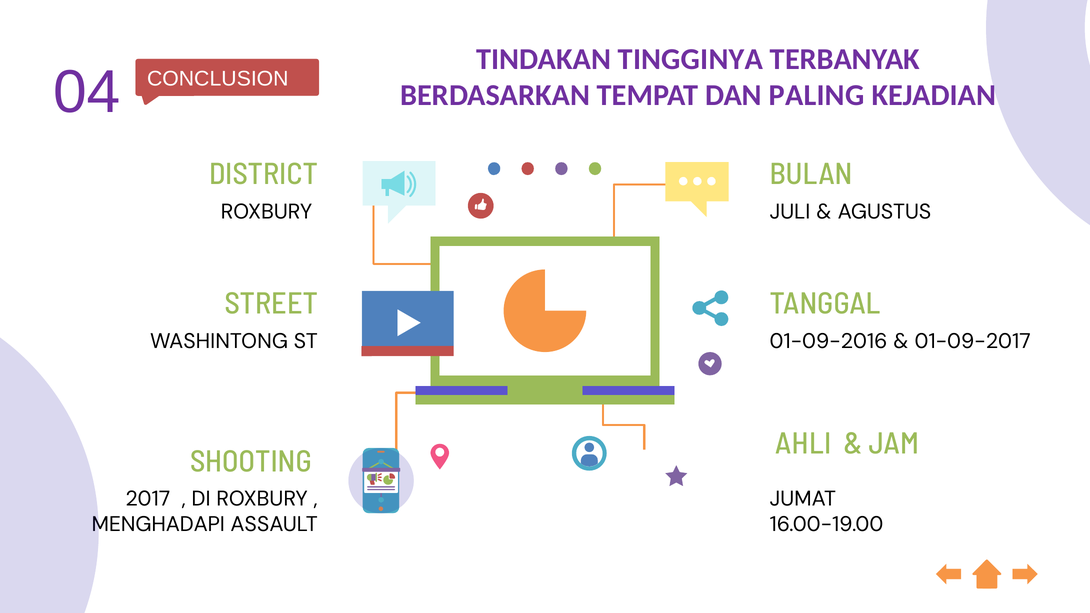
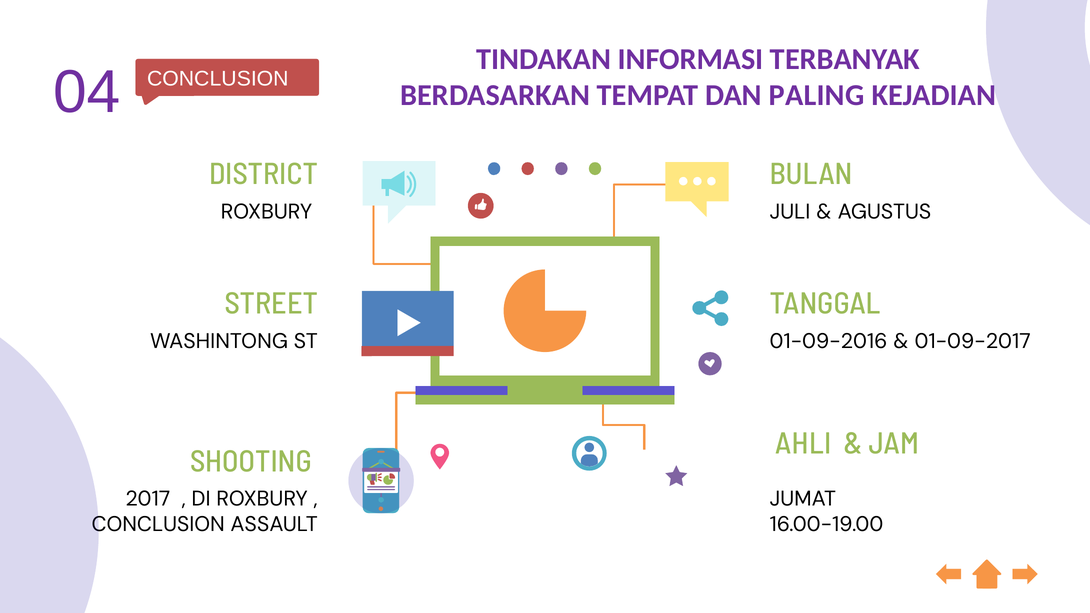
TINGGINYA: TINGGINYA -> INFORMASI
MENGHADAPI at (158, 524): MENGHADAPI -> CONCLUSION
